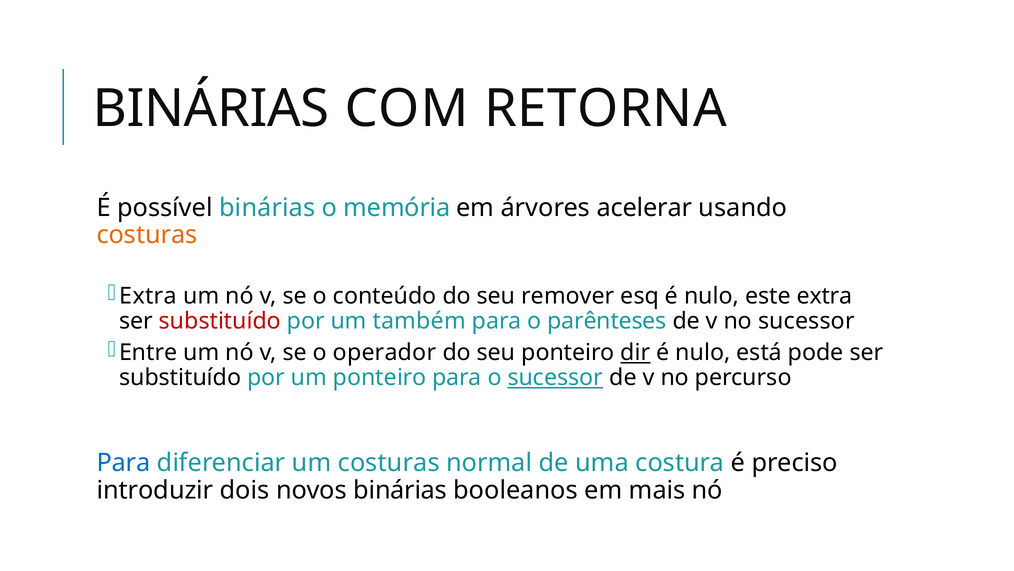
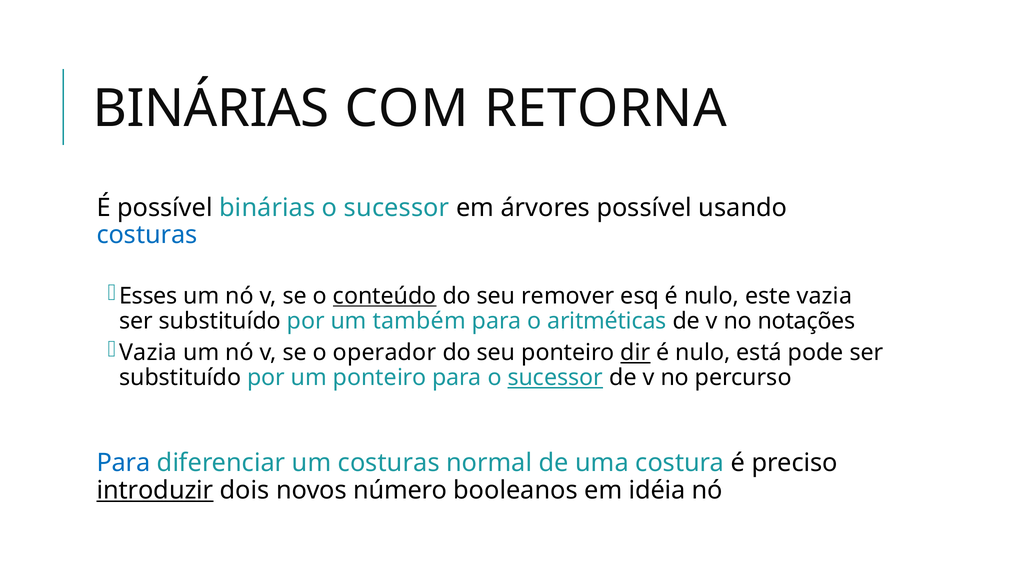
memória at (397, 207): memória -> sucessor
árvores acelerar: acelerar -> possível
costuras at (147, 235) colour: orange -> blue
Extra at (148, 296): Extra -> Esses
conteúdo underline: none -> present
este extra: extra -> vazia
substituído at (220, 321) colour: red -> black
parênteses: parênteses -> aritméticas
no sucessor: sucessor -> notações
Entre at (148, 352): Entre -> Vazia
introduzir underline: none -> present
novos binárias: binárias -> número
mais: mais -> idéia
